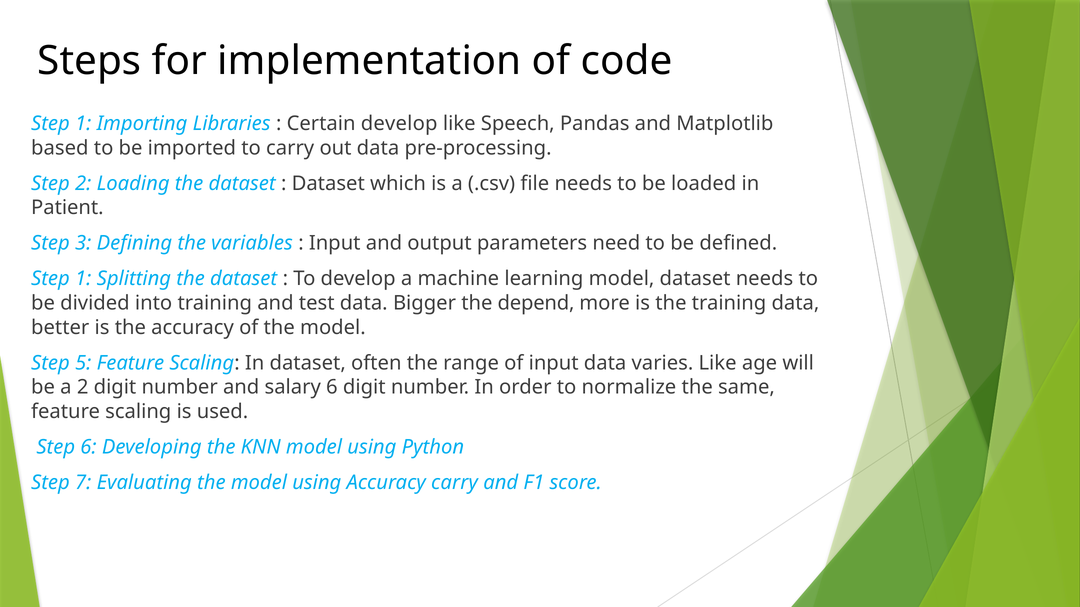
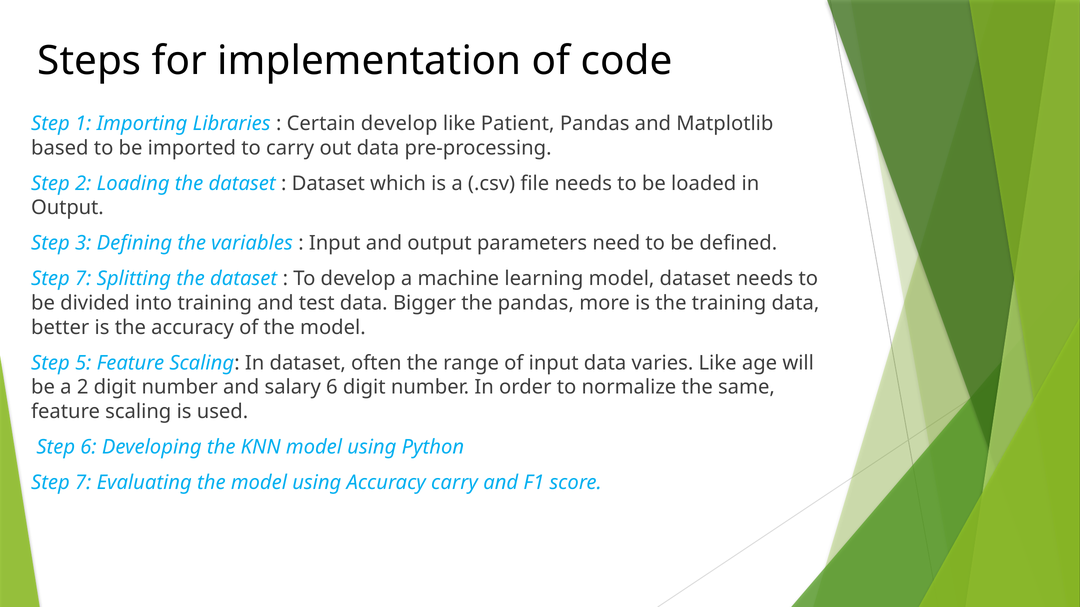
Speech: Speech -> Patient
Patient at (67, 208): Patient -> Output
1 at (83, 279): 1 -> 7
the depend: depend -> pandas
